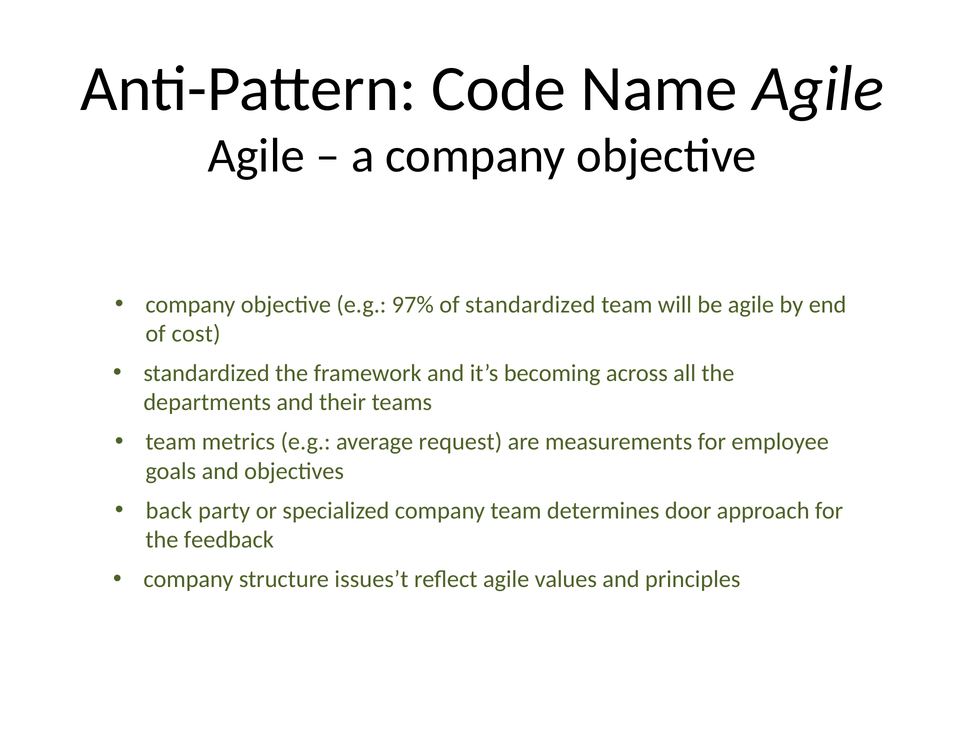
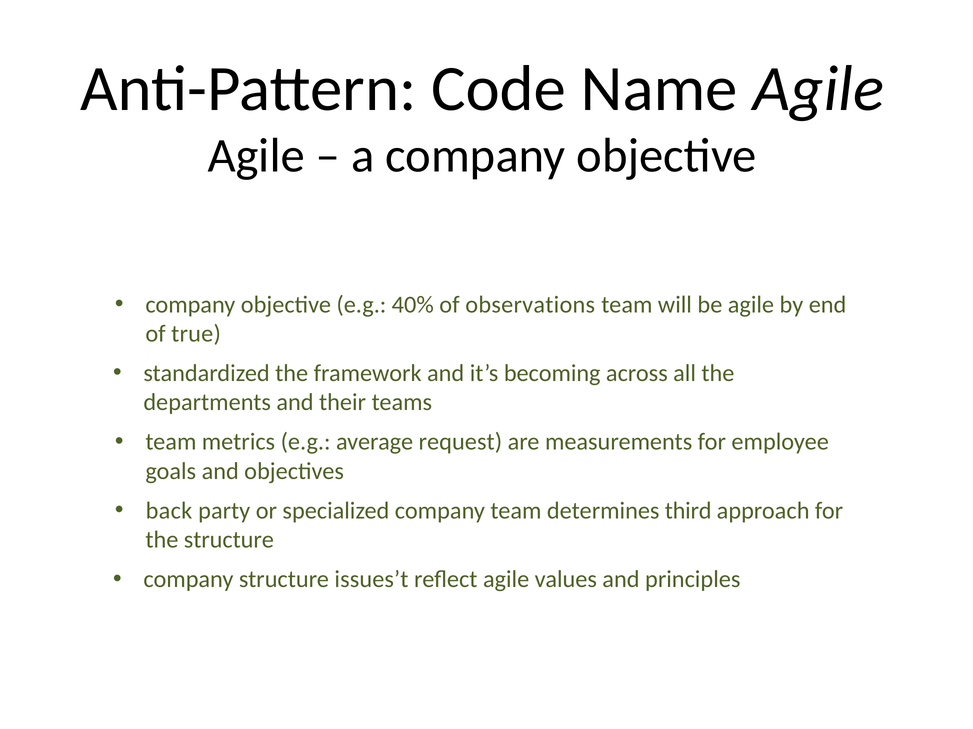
97%: 97% -> 40%
of standardized: standardized -> observations
cost: cost -> true
door: door -> third
the feedback: feedback -> structure
